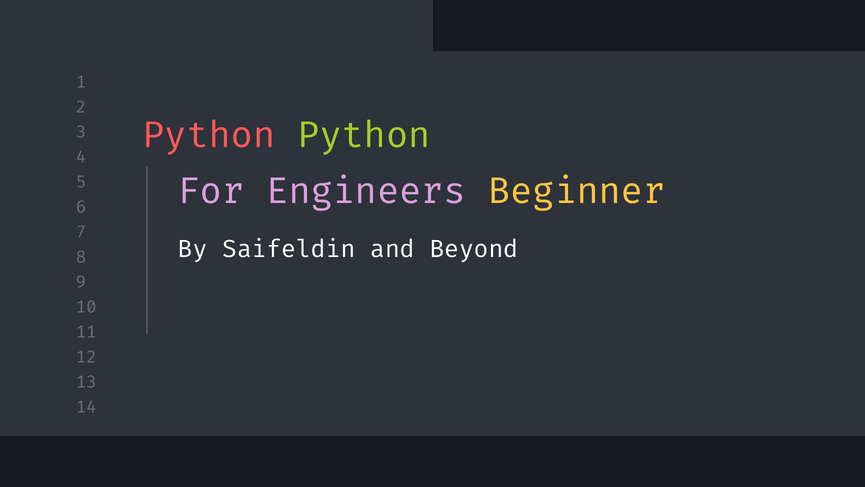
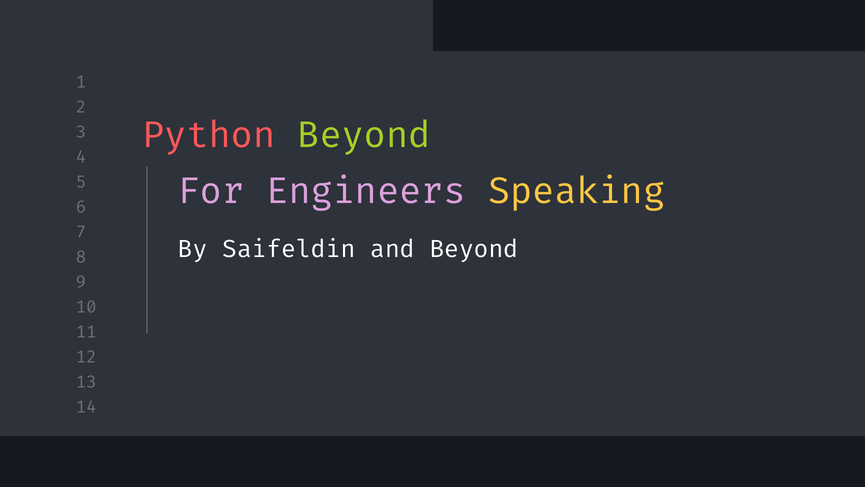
Python Python: Python -> Beyond
Beginner: Beginner -> Speaking
